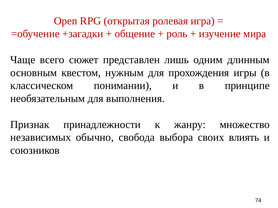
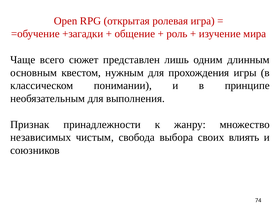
обычно: обычно -> чистым
